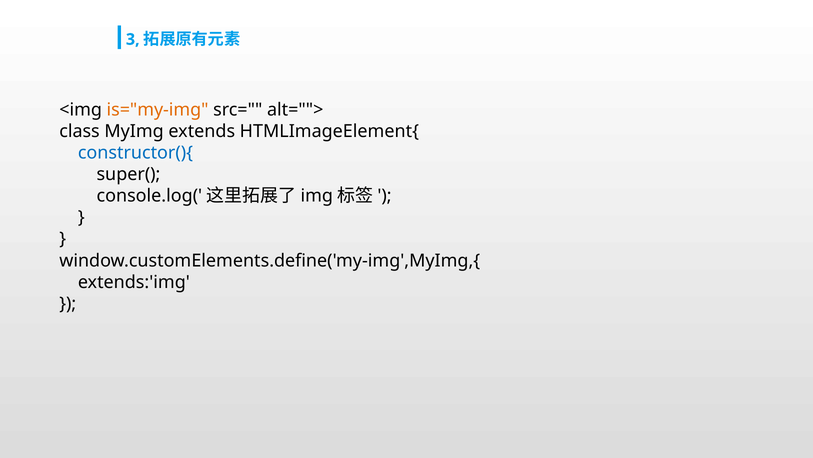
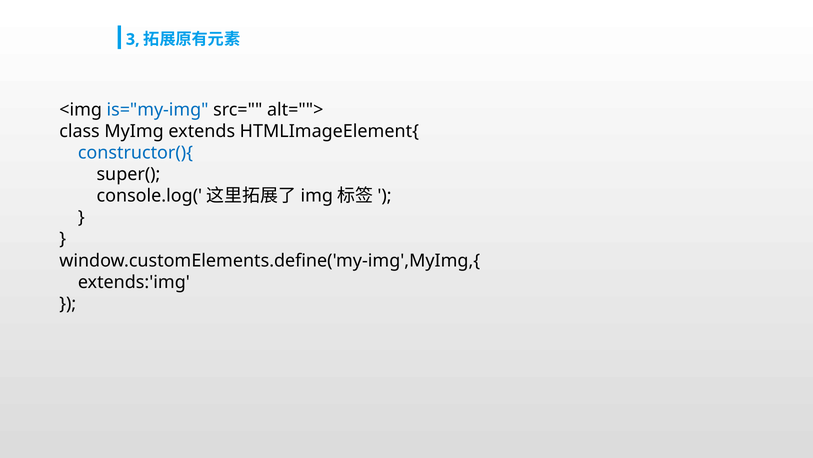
is="my-img colour: orange -> blue
